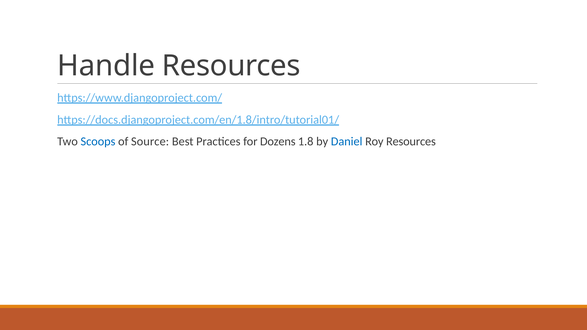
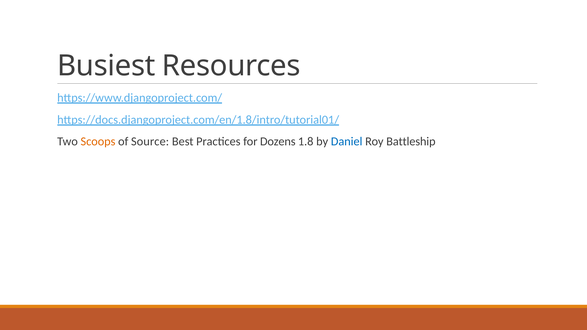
Handle: Handle -> Busiest
Scoops colour: blue -> orange
Roy Resources: Resources -> Battleship
